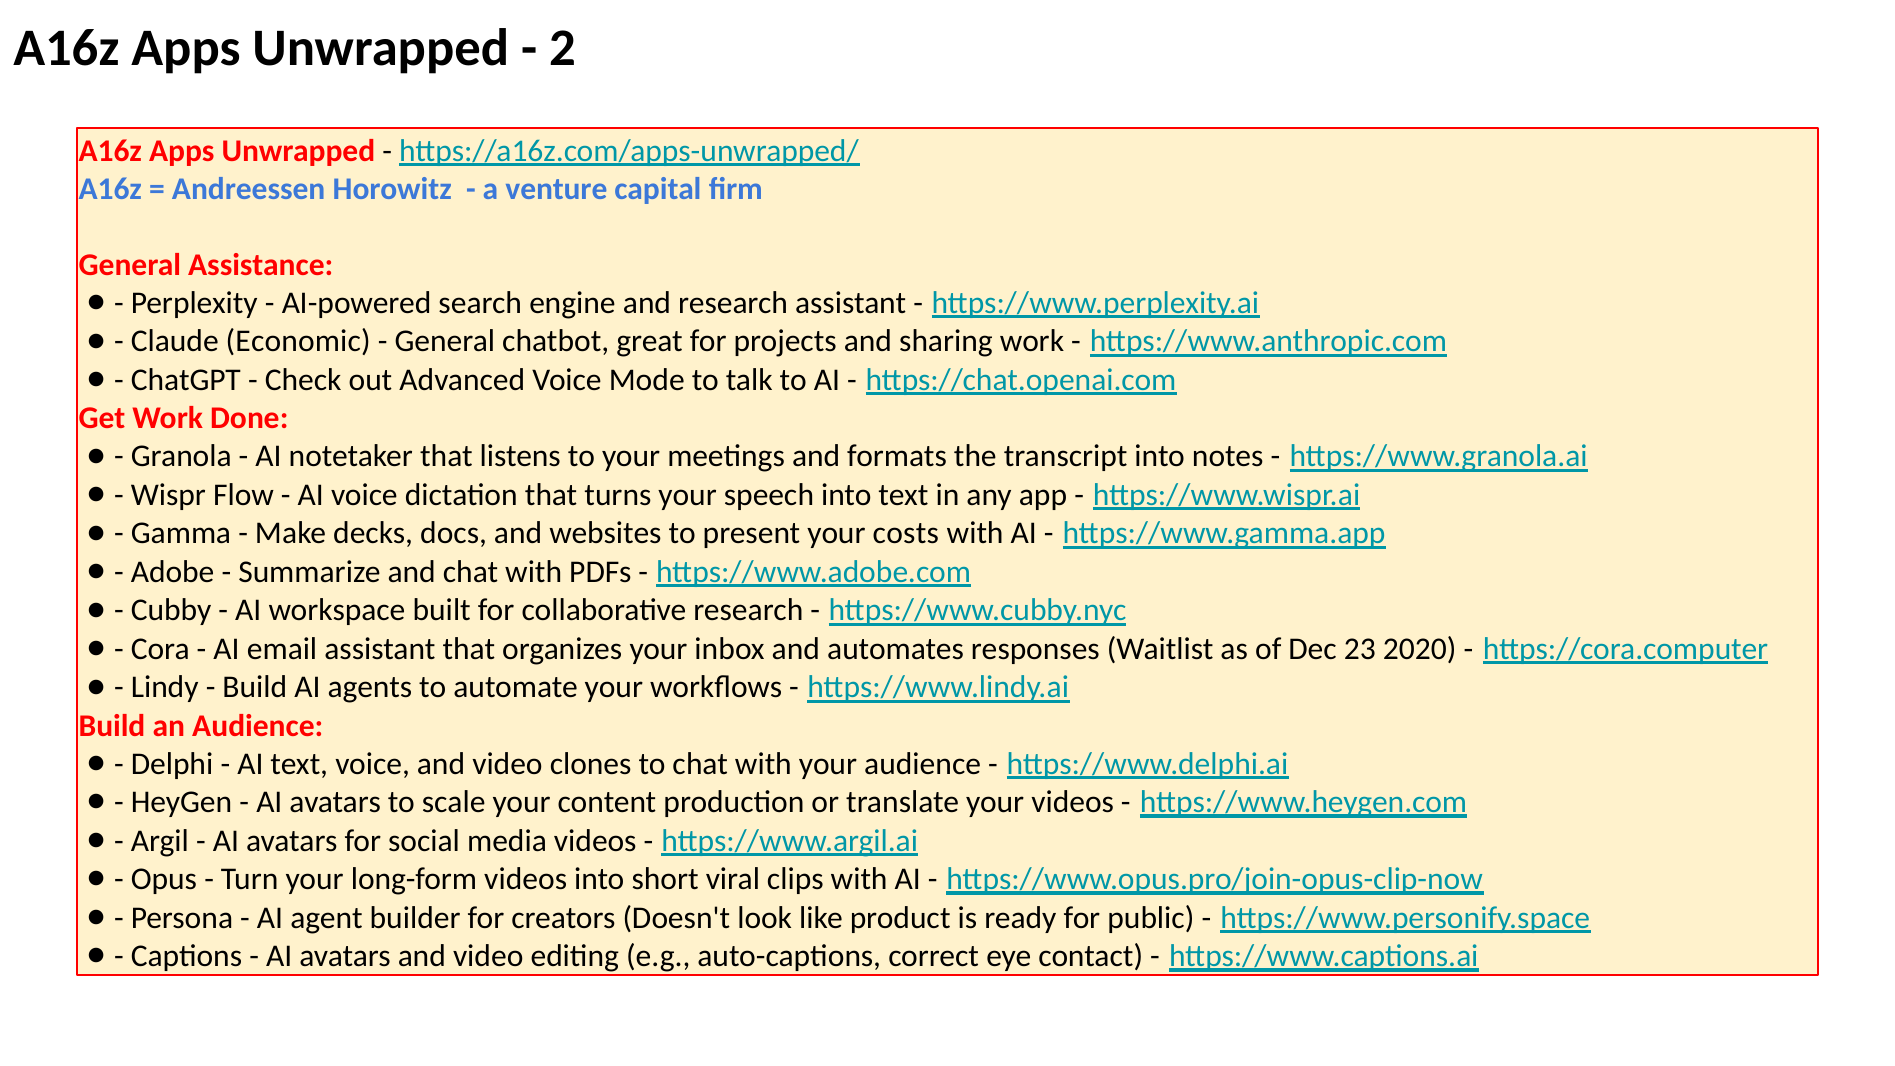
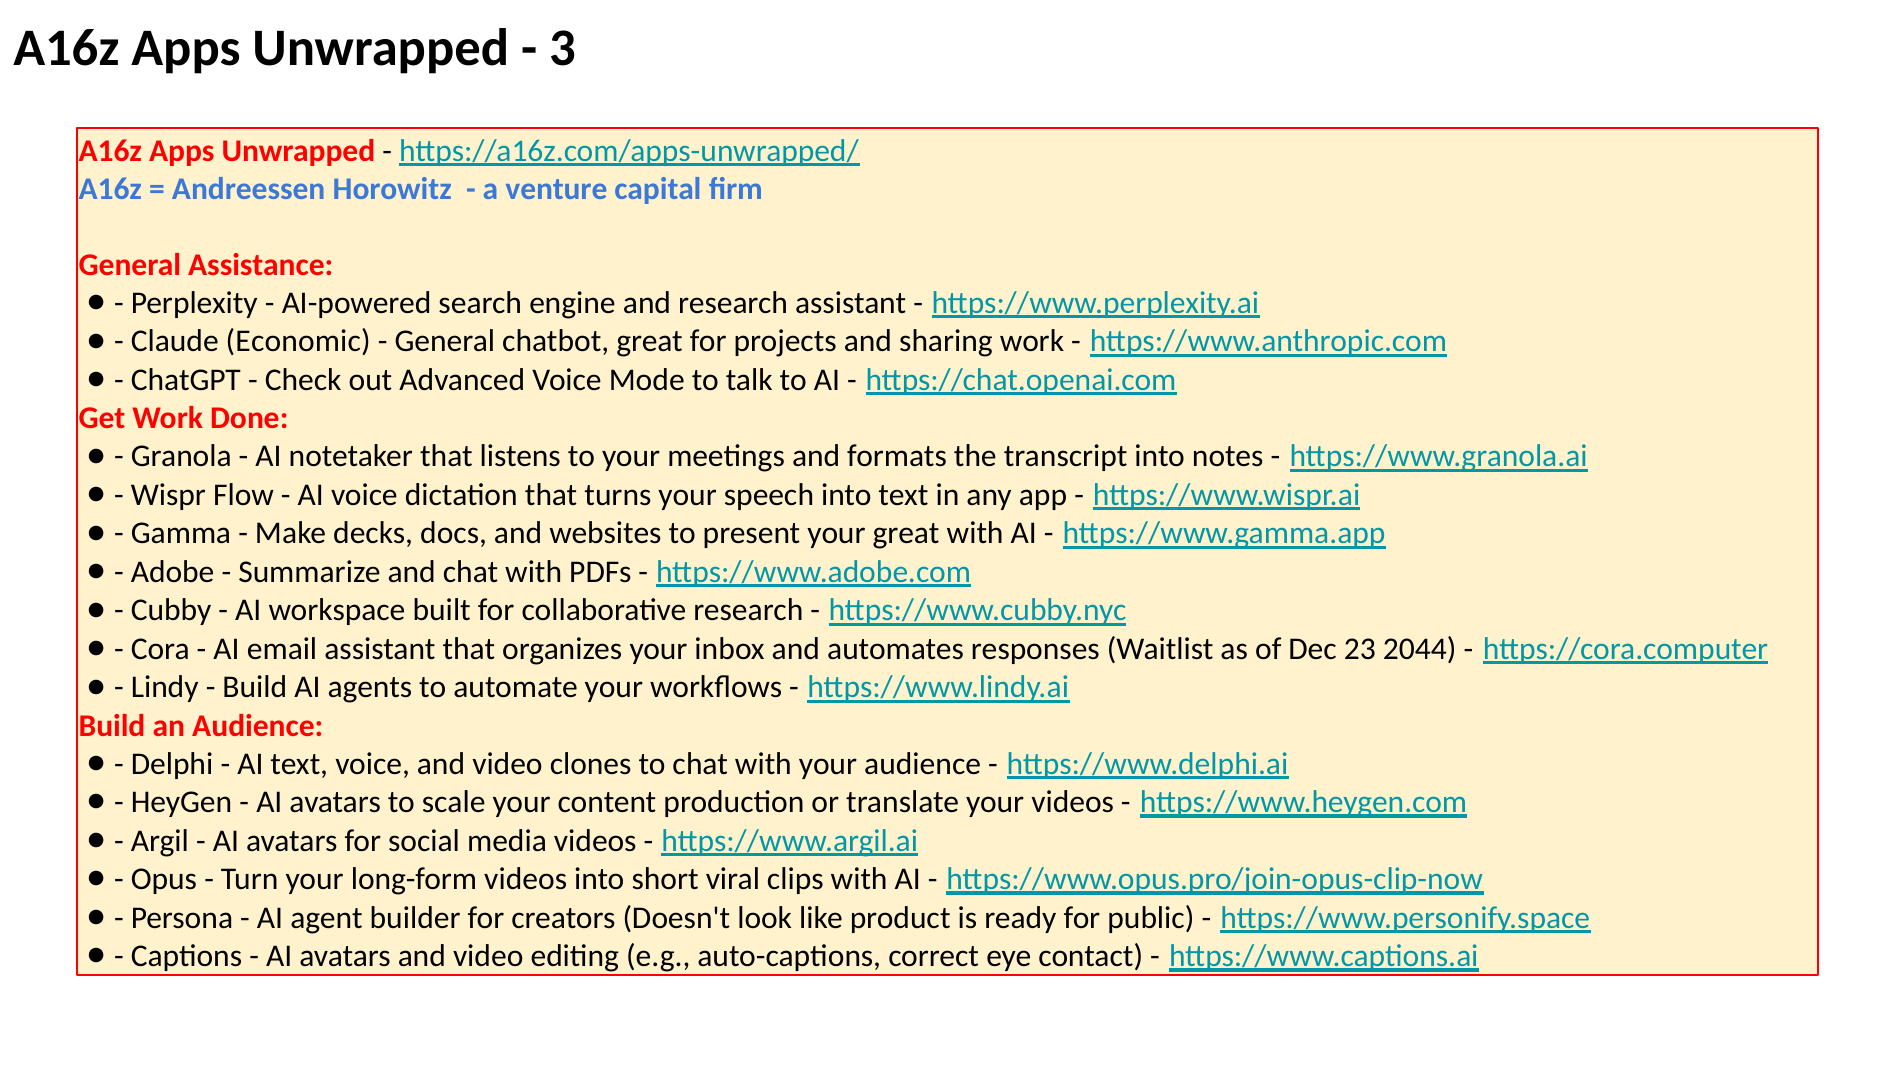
2: 2 -> 3
your costs: costs -> great
2020: 2020 -> 2044
